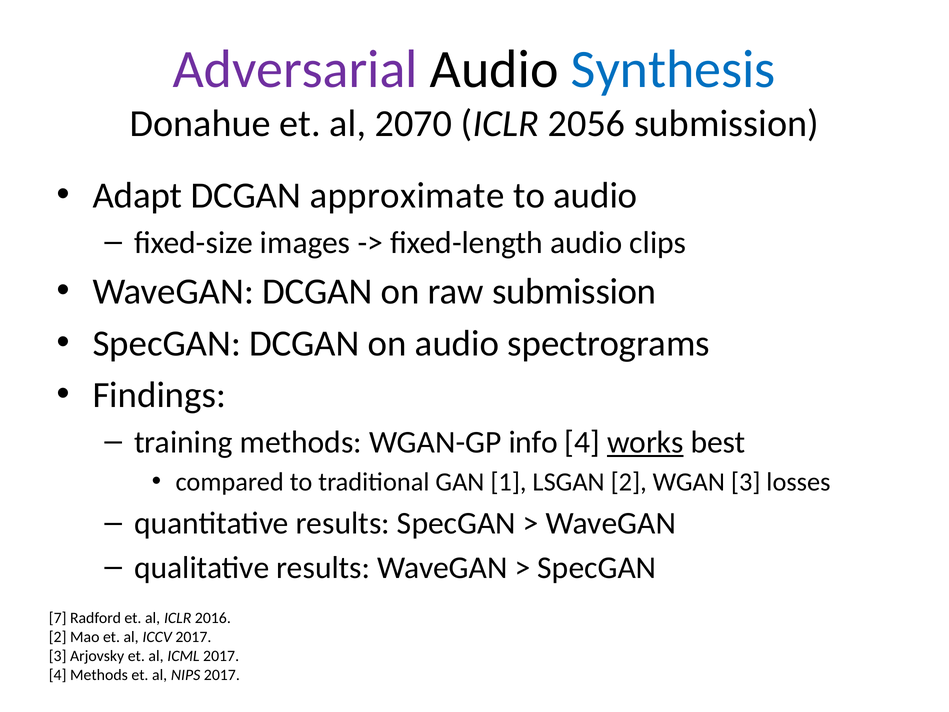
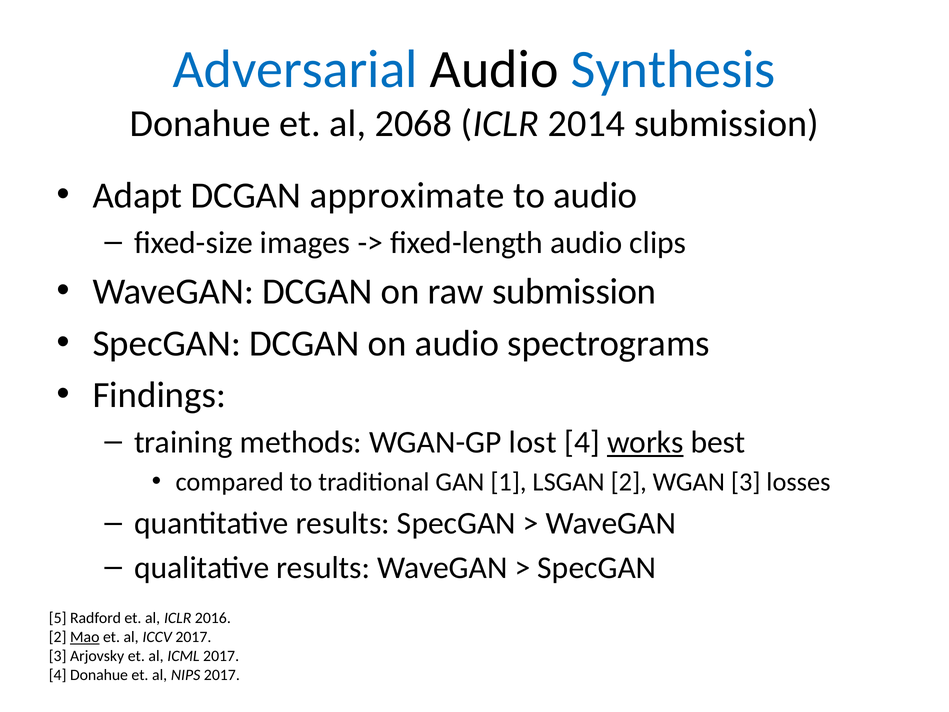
Adversarial colour: purple -> blue
2070: 2070 -> 2068
2056: 2056 -> 2014
info: info -> lost
7: 7 -> 5
Mao underline: none -> present
4 Methods: Methods -> Donahue
